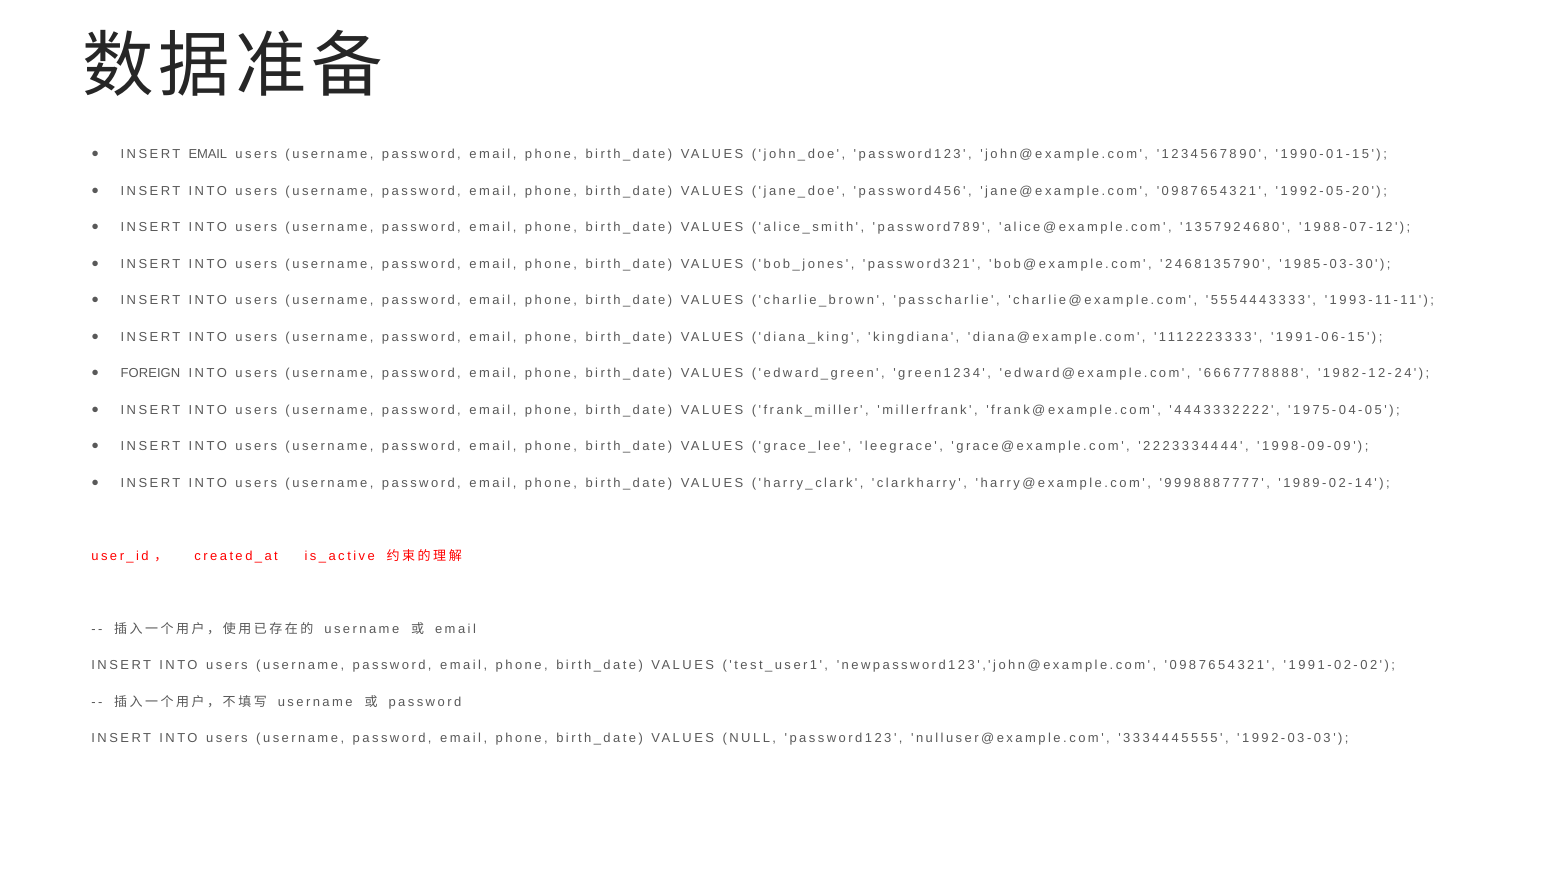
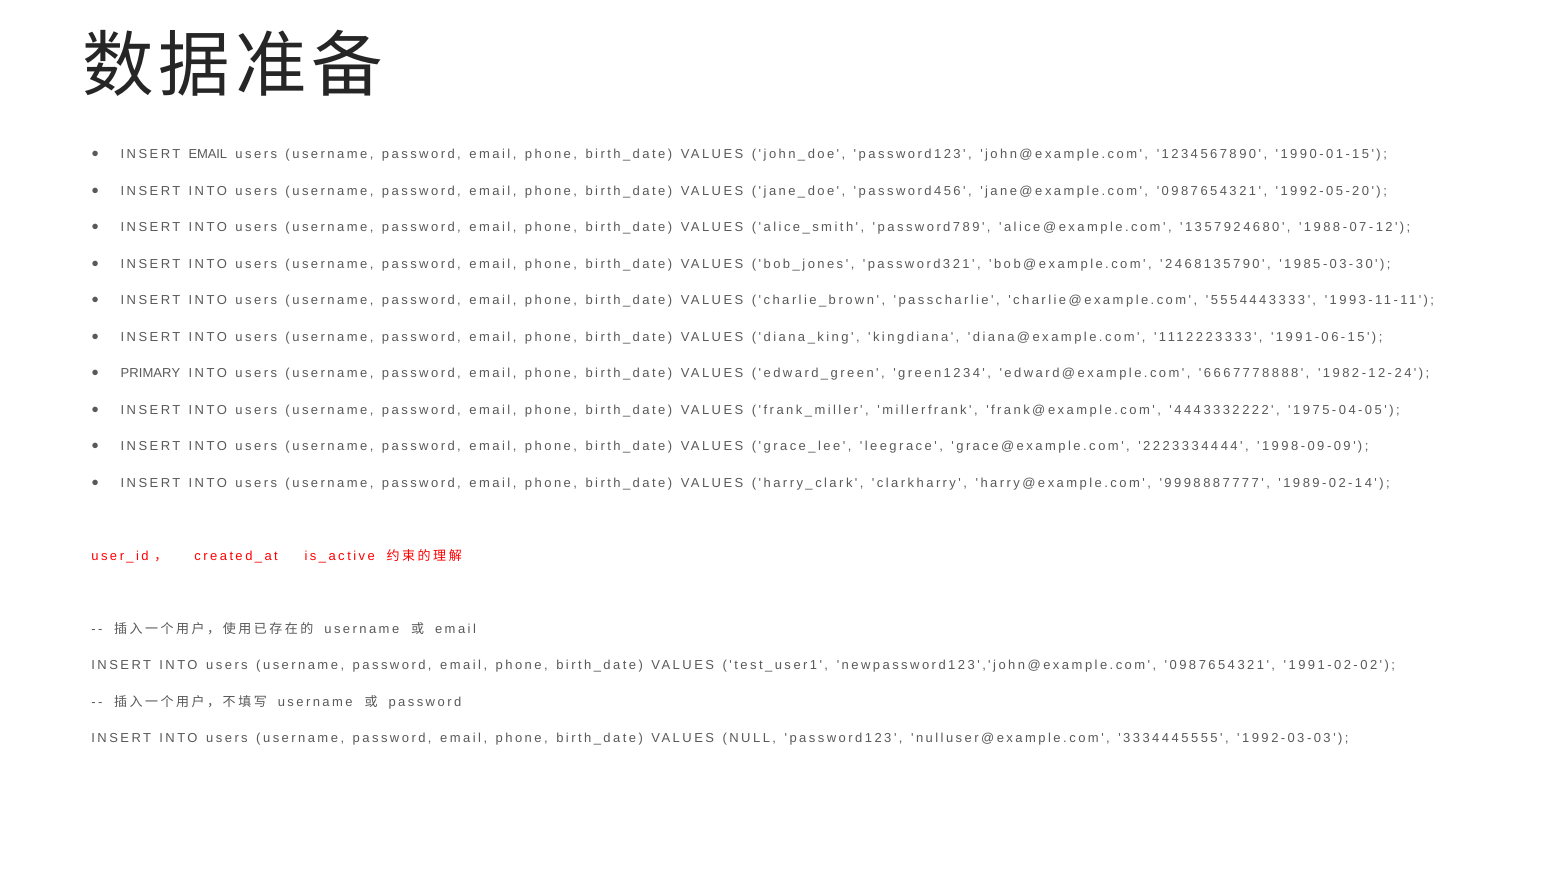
FOREIGN: FOREIGN -> PRIMARY
